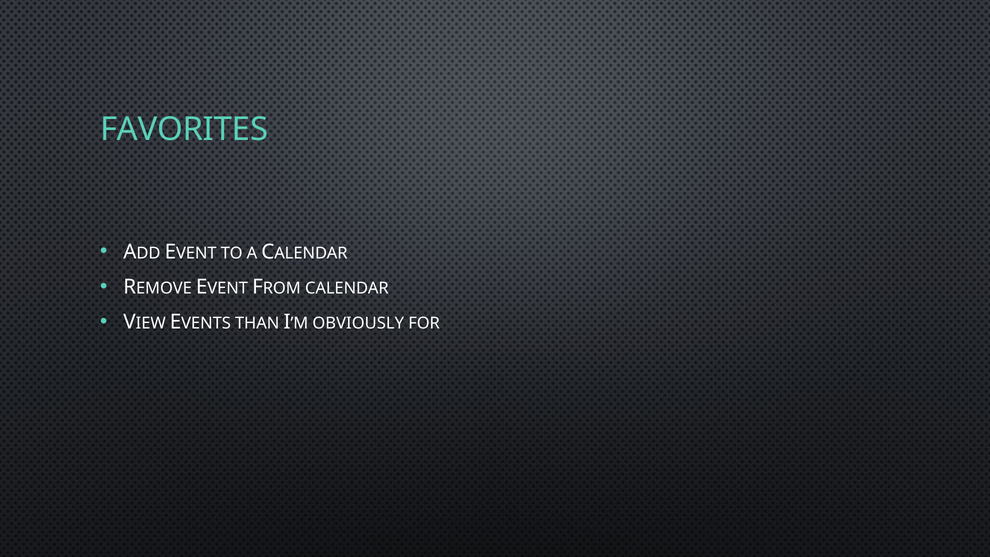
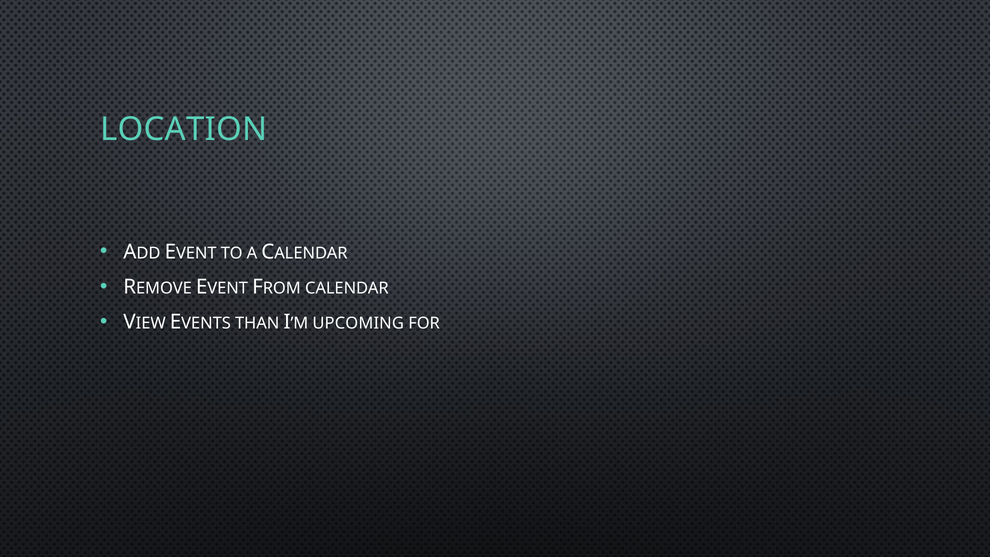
FAVORITES: FAVORITES -> LOCATION
OBVIOUSLY: OBVIOUSLY -> UPCOMING
